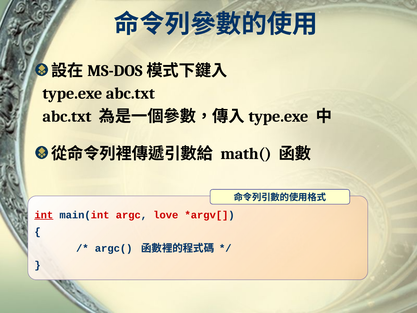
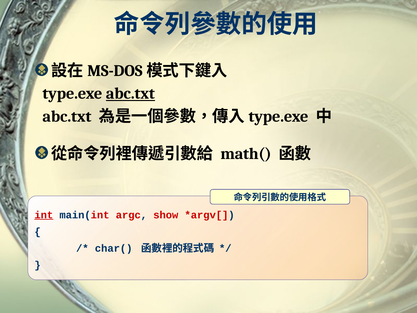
abc.txt at (130, 94) underline: none -> present
love: love -> show
argc(: argc( -> char(
